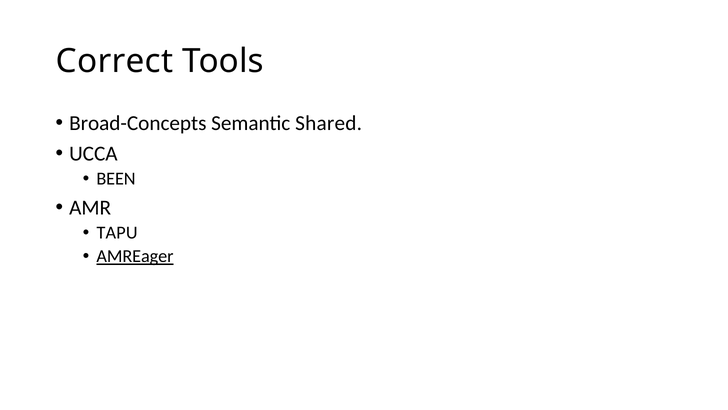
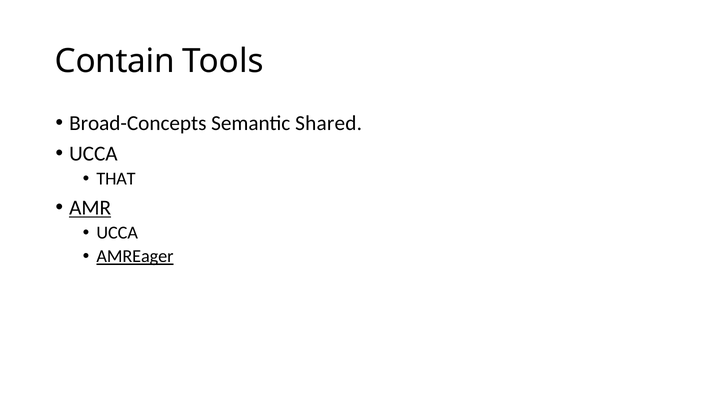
Correct: Correct -> Contain
BEEN: BEEN -> THAT
AMR underline: none -> present
TAPU at (117, 233): TAPU -> UCCA
